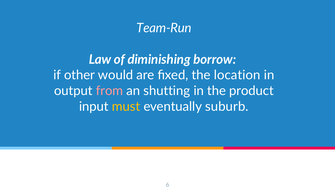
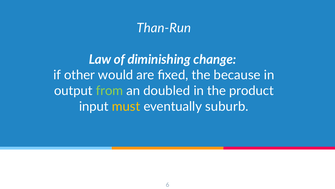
Team-Run: Team-Run -> Than-Run
borrow: borrow -> change
location: location -> because
from colour: pink -> light green
shutting: shutting -> doubled
